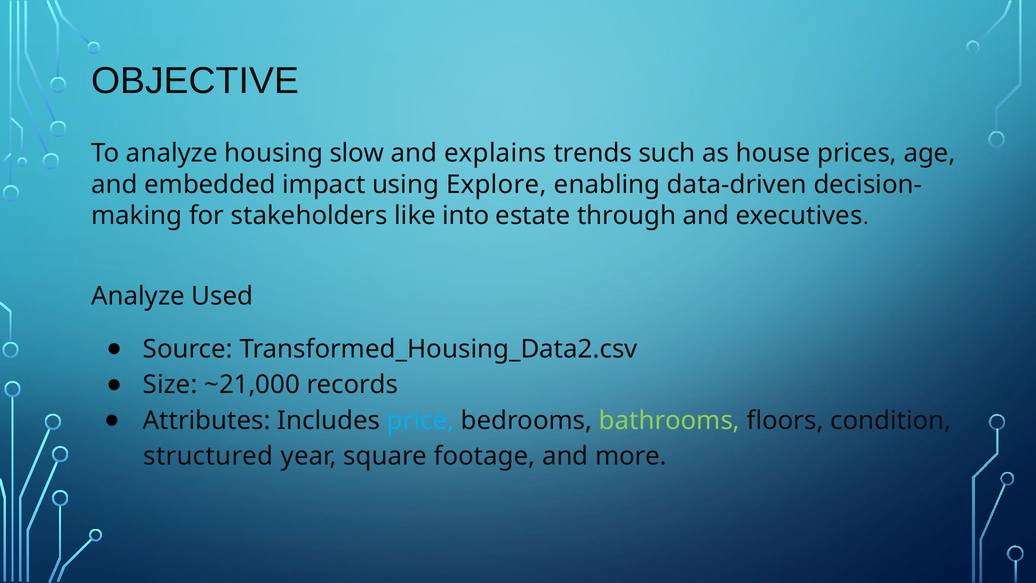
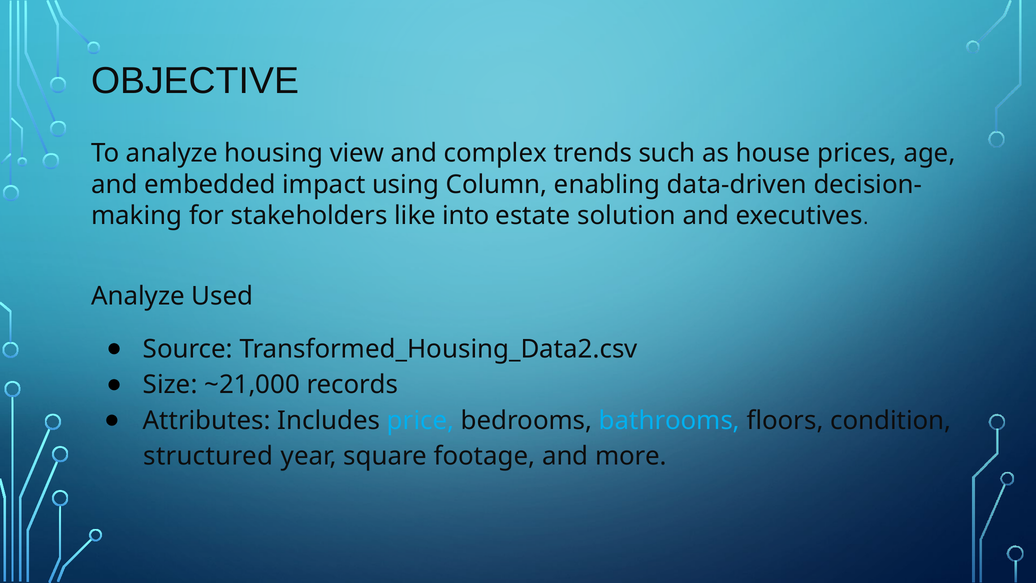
slow: slow -> view
explains: explains -> complex
Explore: Explore -> Column
through: through -> solution
bathrooms colour: light green -> light blue
